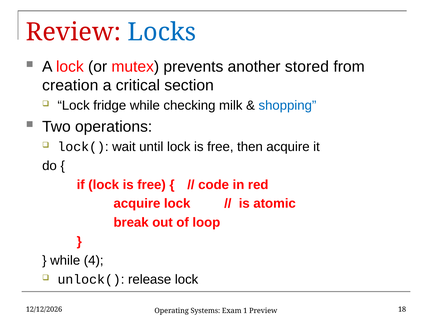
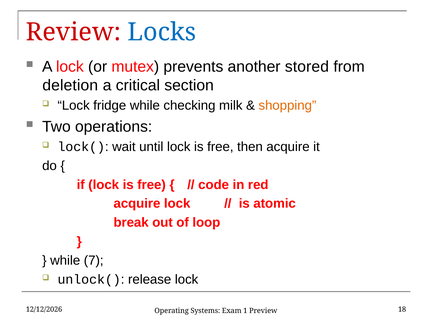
creation: creation -> deletion
shopping colour: blue -> orange
4: 4 -> 7
